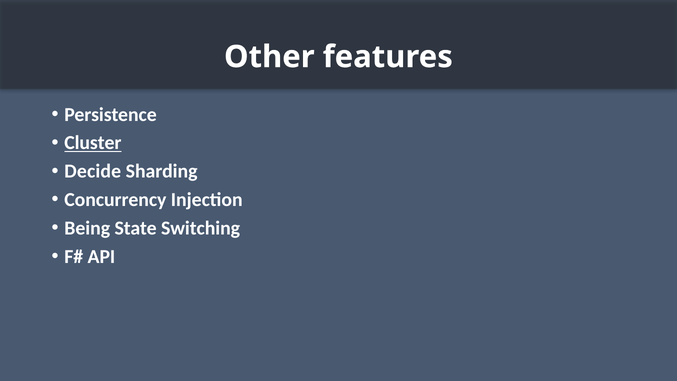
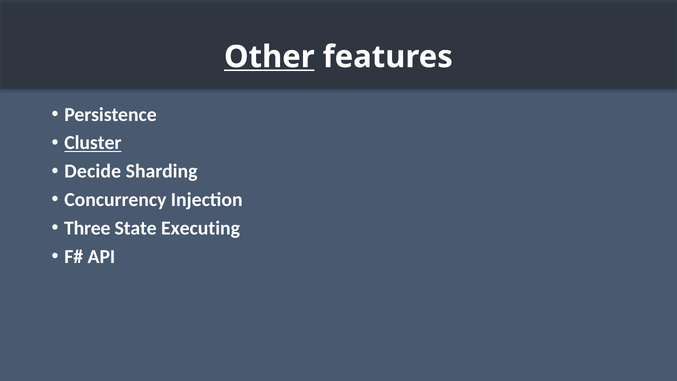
Other underline: none -> present
Being: Being -> Three
Switching: Switching -> Executing
